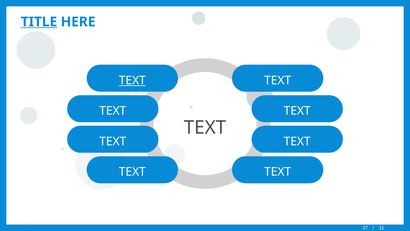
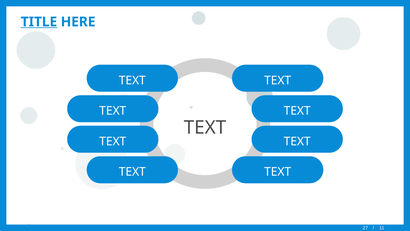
TEXT at (132, 80) underline: present -> none
